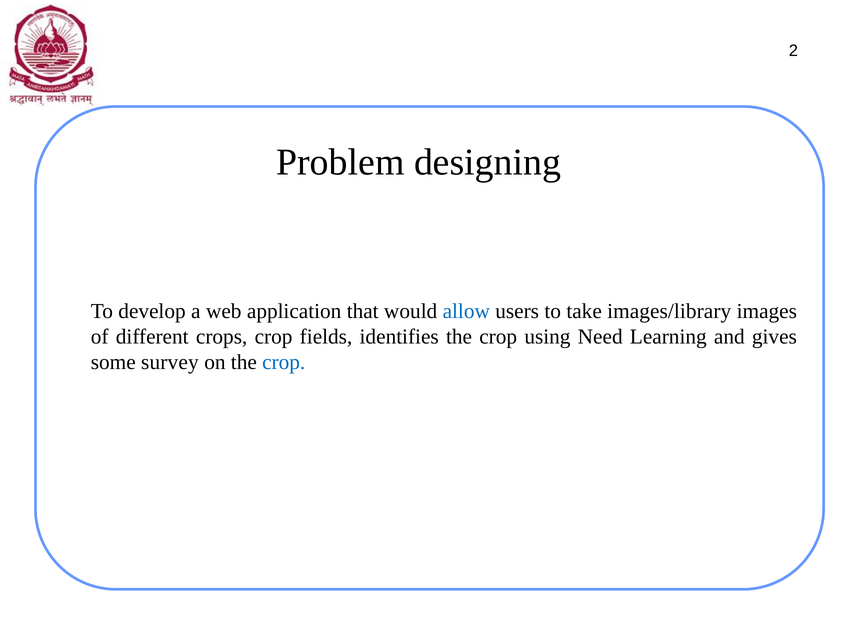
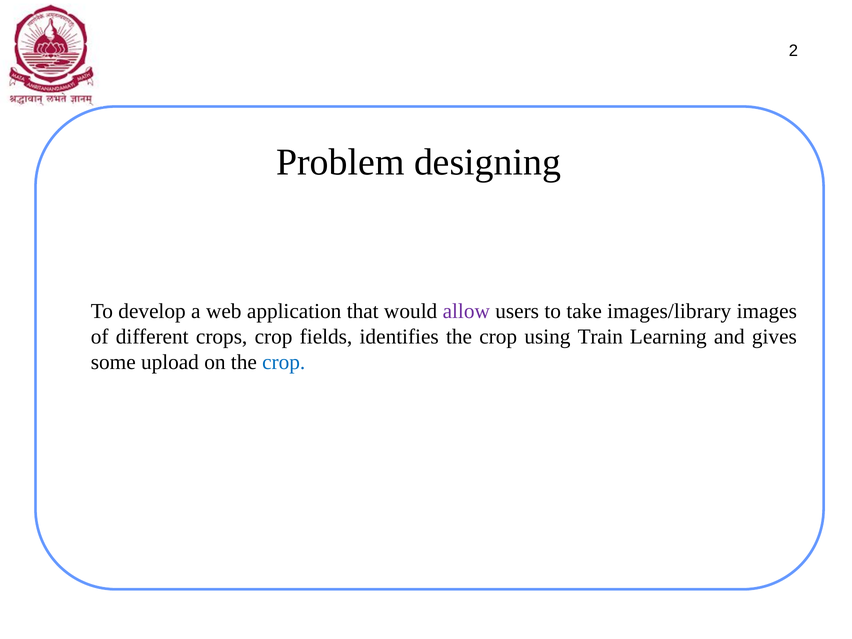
allow colour: blue -> purple
Need: Need -> Train
survey: survey -> upload
